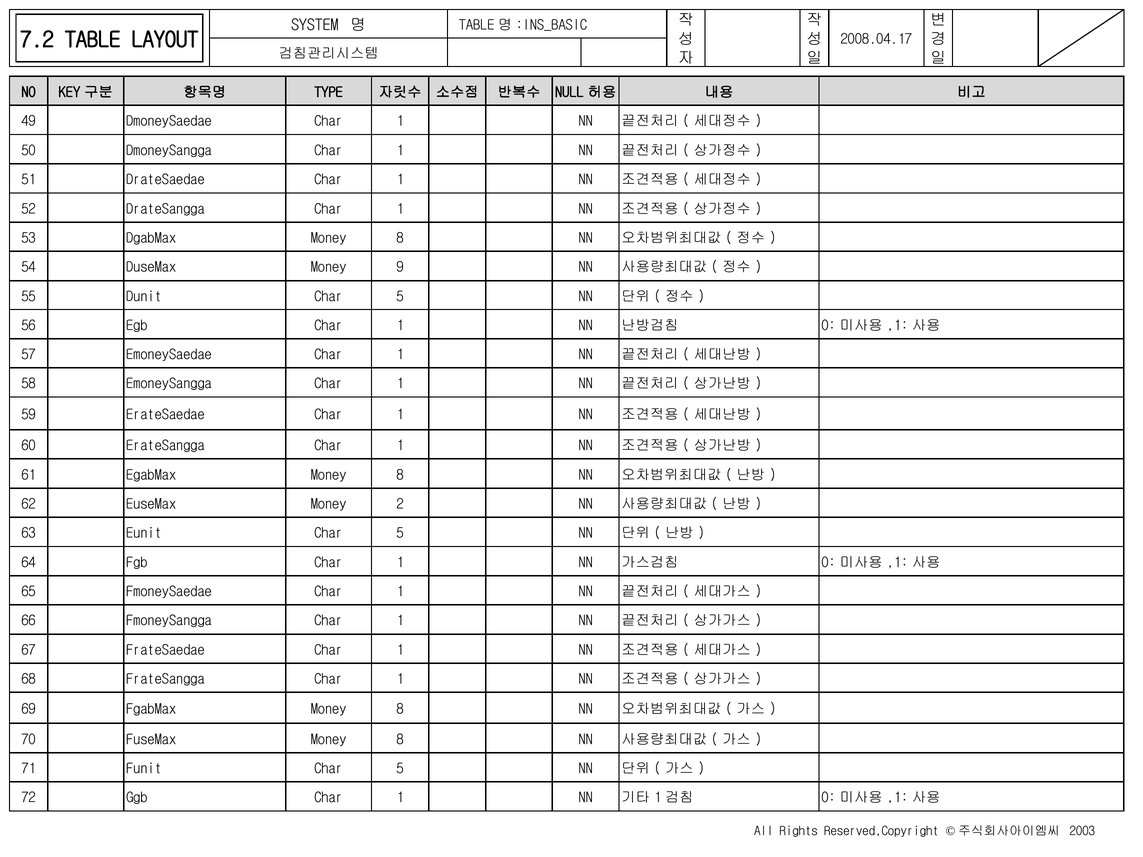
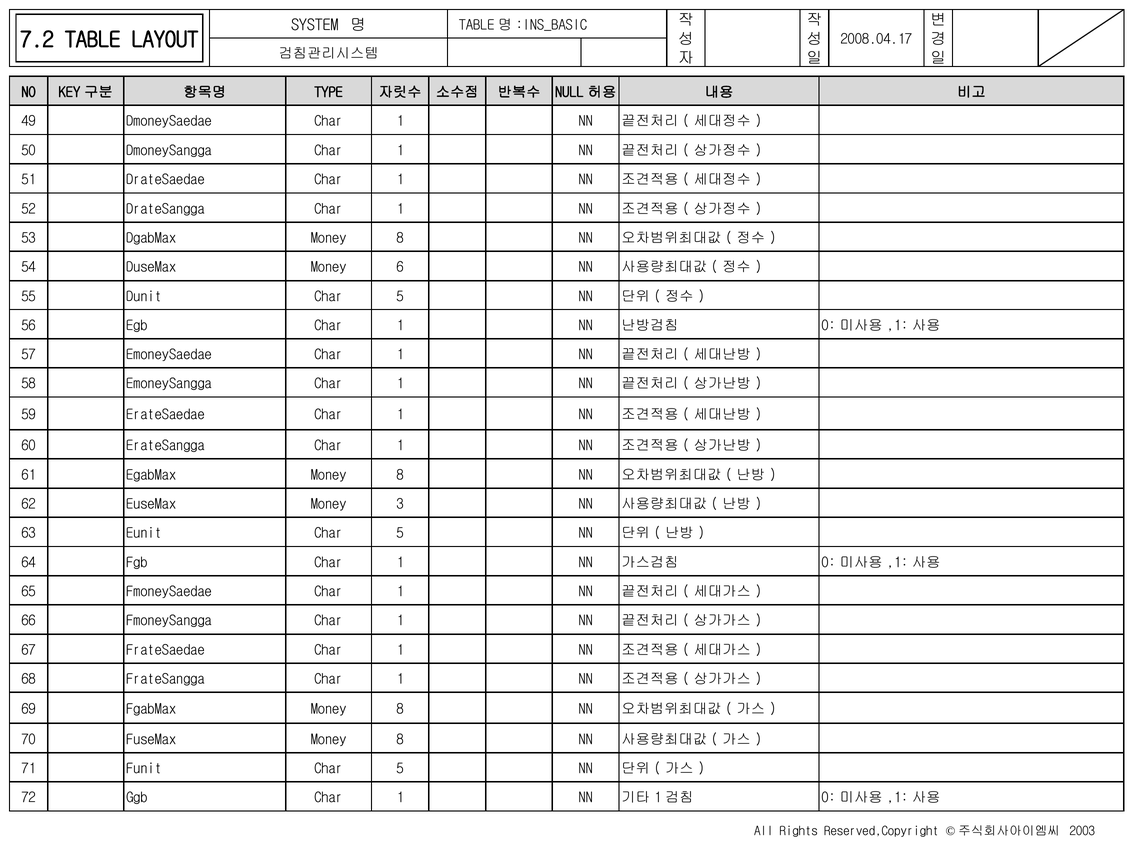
9: 9 -> 6
2: 2 -> 3
